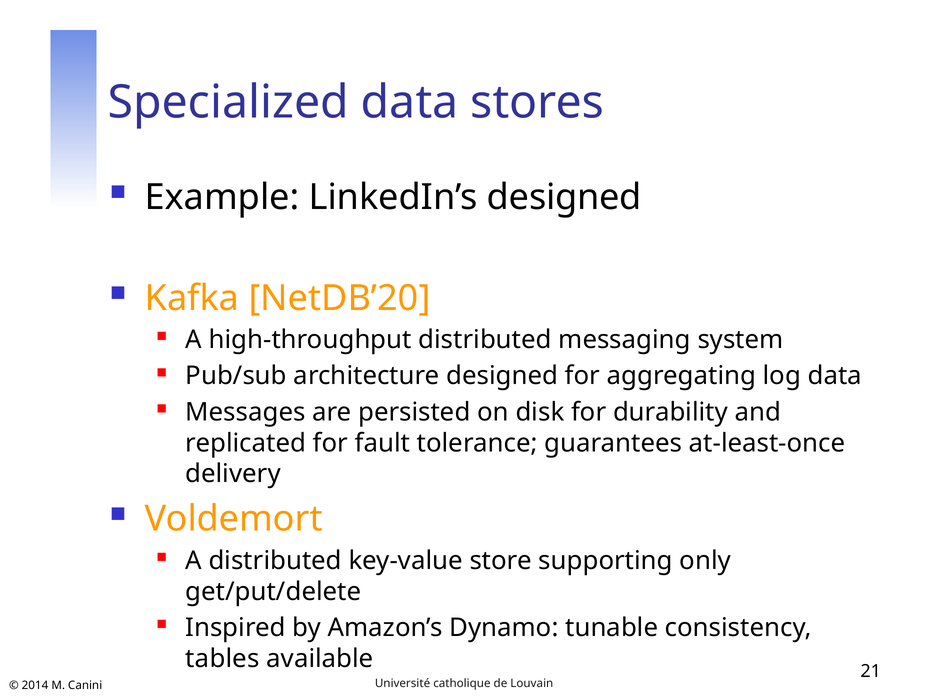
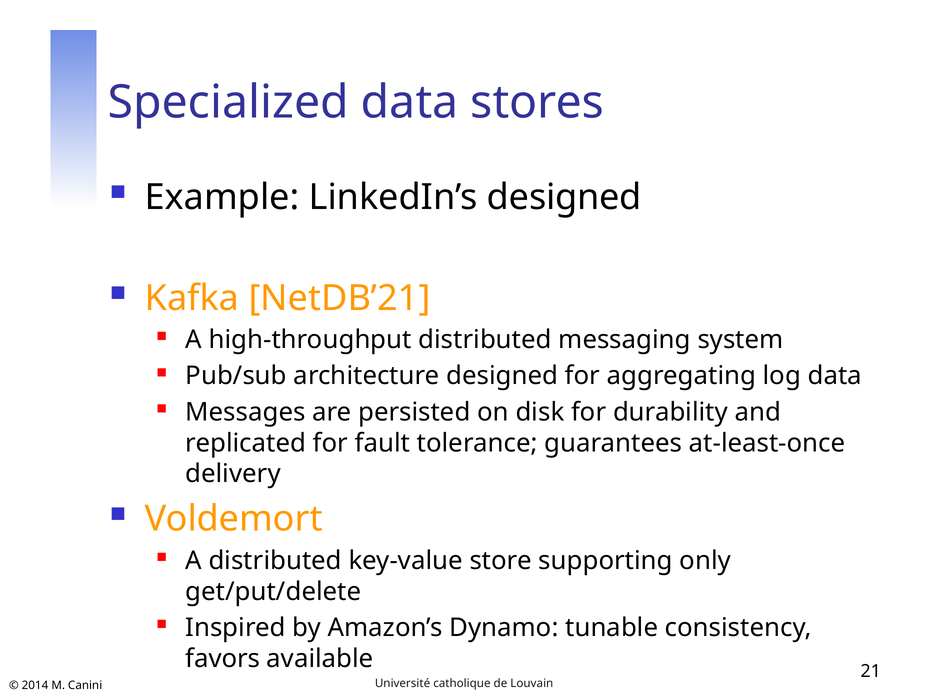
NetDB’20: NetDB’20 -> NetDB’21
tables: tables -> favors
